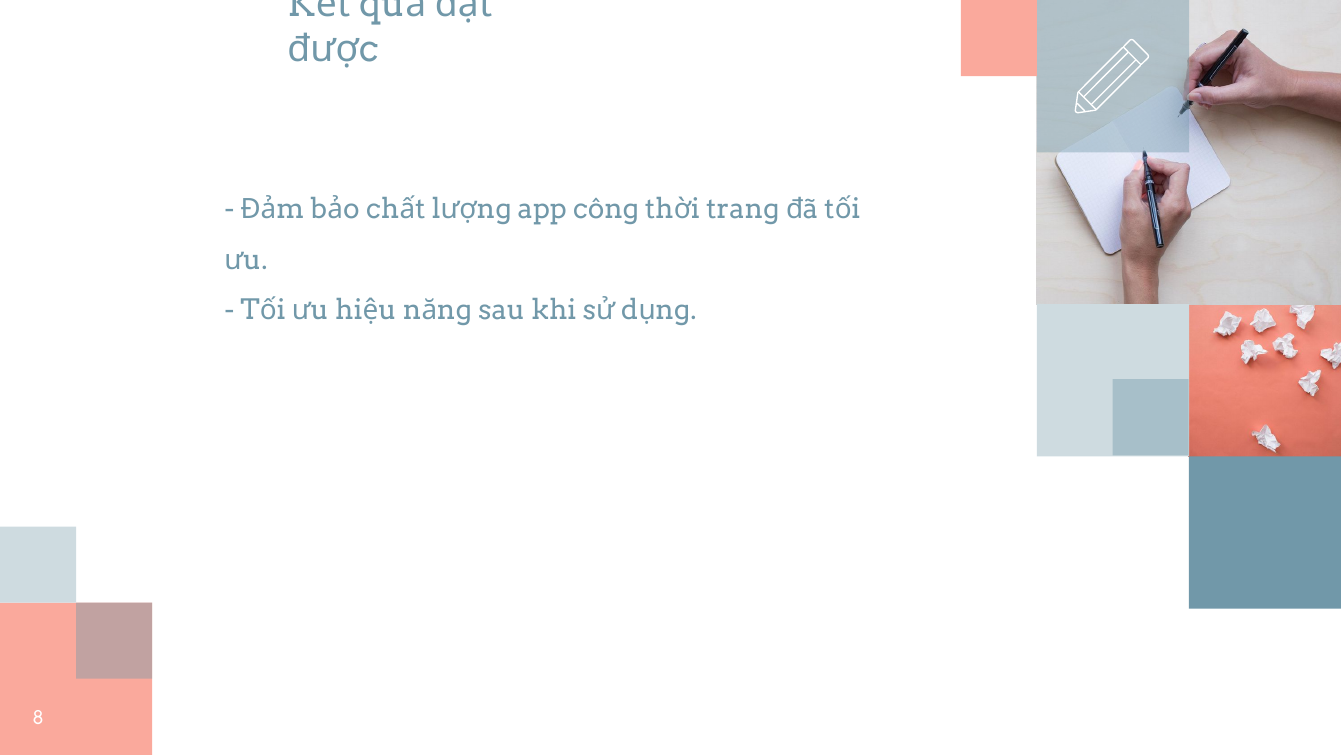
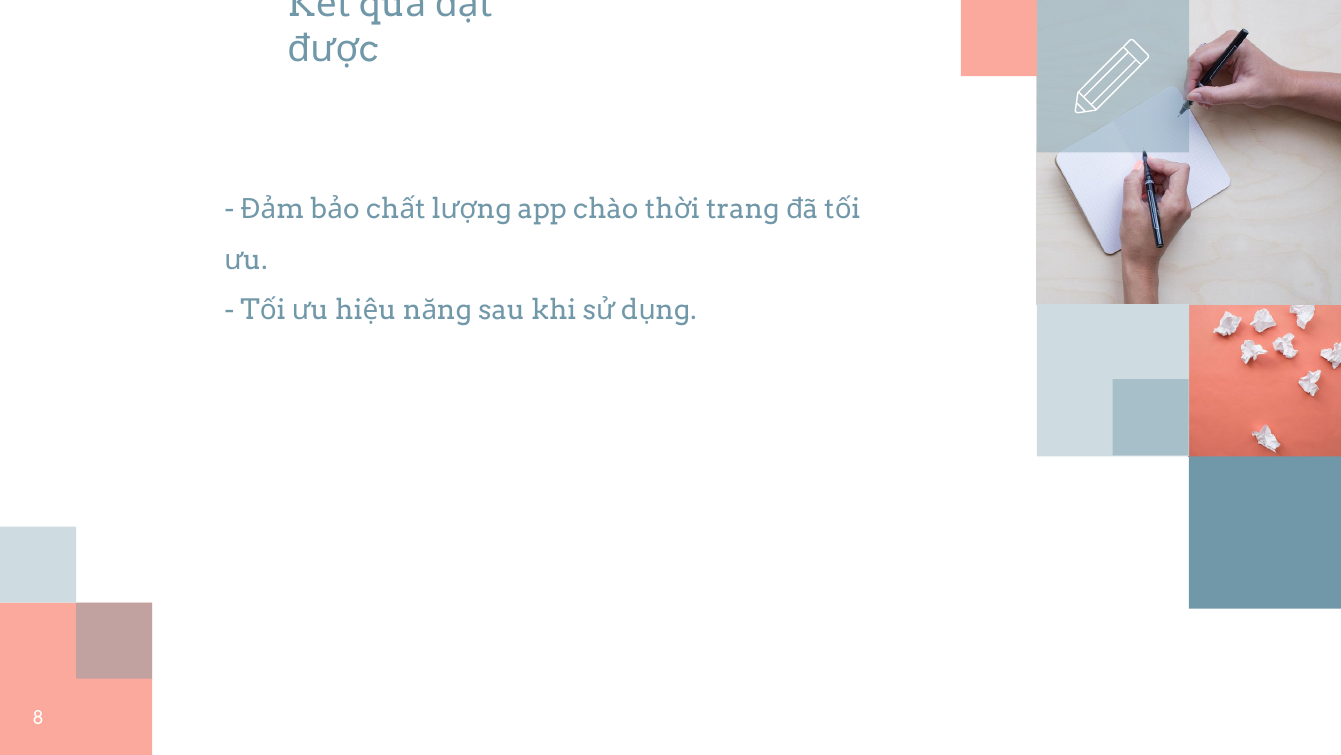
công: công -> chào
